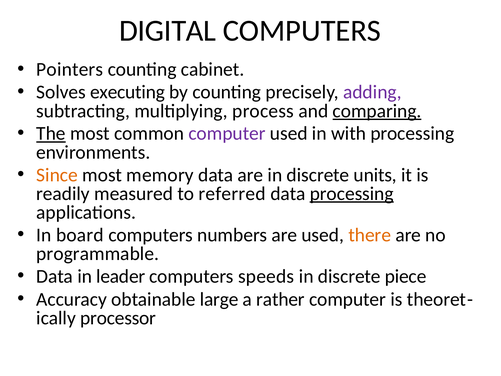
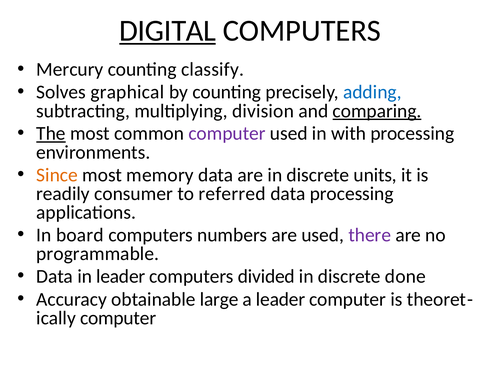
DIGITAL underline: none -> present
Pointers: Pointers -> Mercury
cabinet: cabinet -> classify
executing: executing -> graphical
adding colour: purple -> blue
process: process -> division
measured: measured -> consumer
processing at (352, 194) underline: present -> none
there colour: orange -> purple
speeds: speeds -> divided
piece: piece -> done
a rather: rather -> leader
processor at (118, 318): processor -> computer
